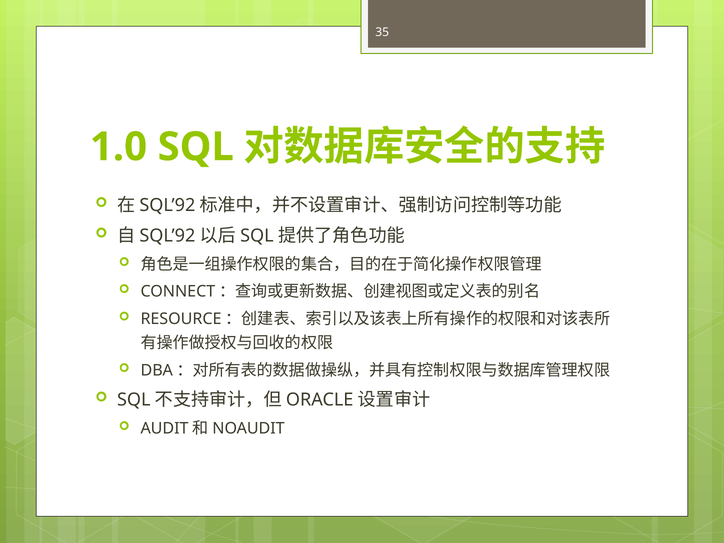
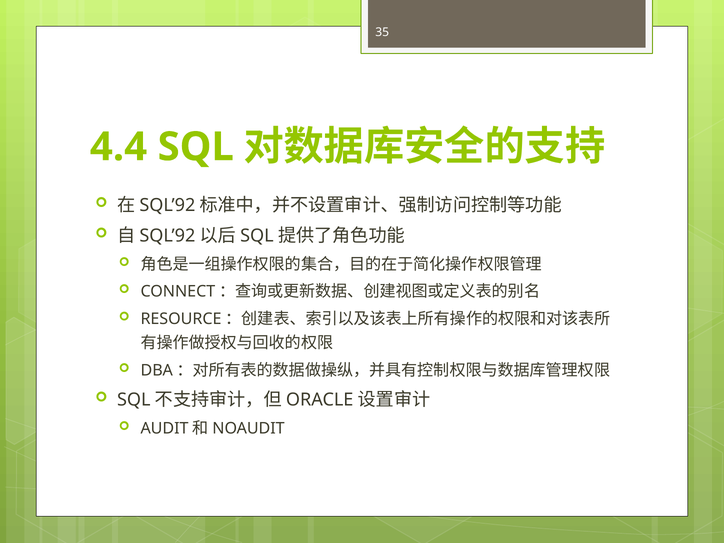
1.0: 1.0 -> 4.4
